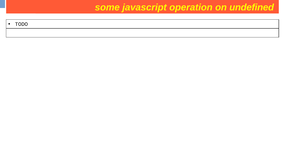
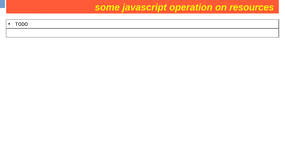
undefined: undefined -> resources
